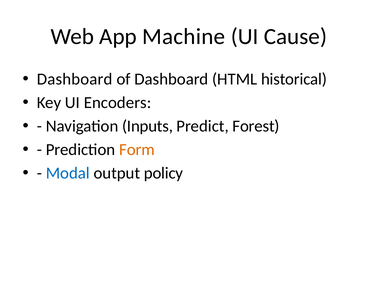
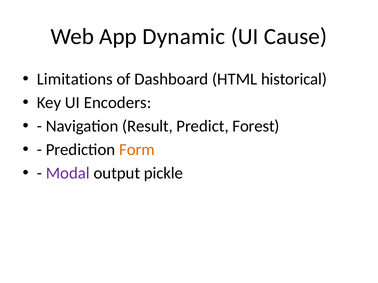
Machine: Machine -> Dynamic
Dashboard at (75, 79): Dashboard -> Limitations
Inputs: Inputs -> Result
Modal colour: blue -> purple
policy: policy -> pickle
